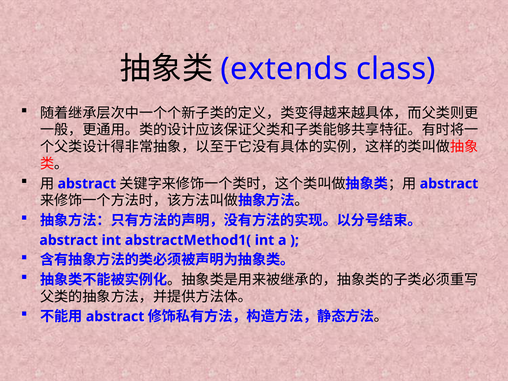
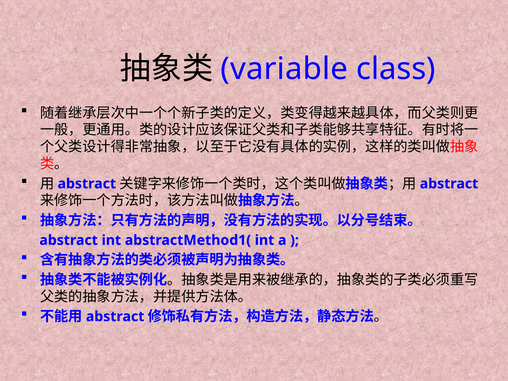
extends: extends -> variable
